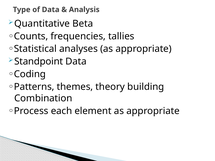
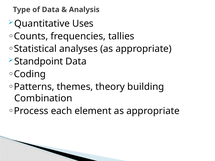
Beta: Beta -> Uses
